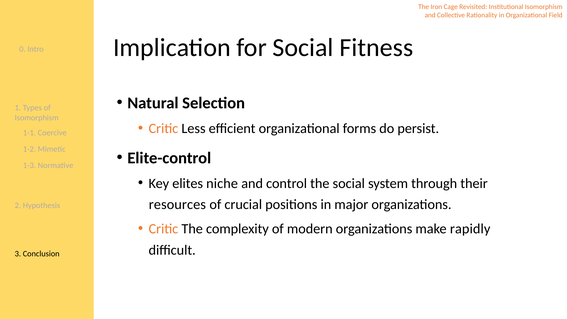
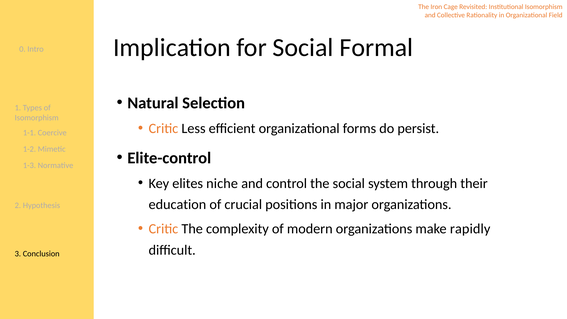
Fitness: Fitness -> Formal
resources: resources -> education
